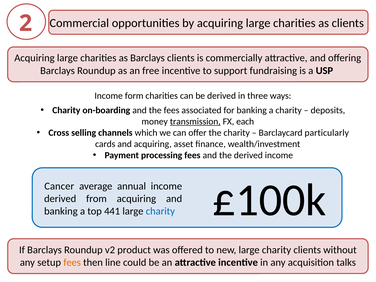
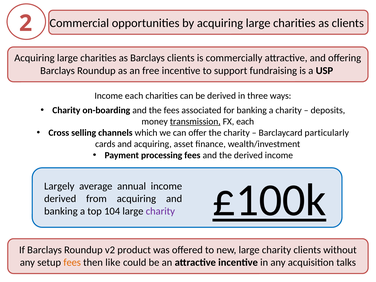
Income form: form -> each
£100k underline: none -> present
Cancer: Cancer -> Largely
441: 441 -> 104
charity at (160, 211) colour: blue -> purple
line: line -> like
